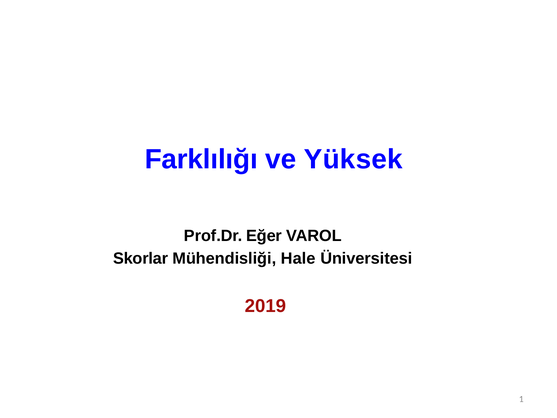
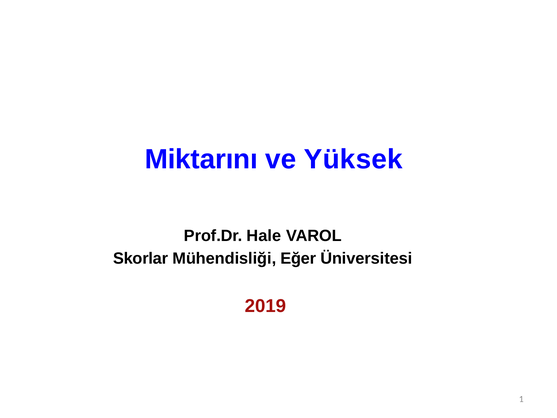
Farklılığı: Farklılığı -> Miktarını
Eğer: Eğer -> Hale
Hale: Hale -> Eğer
